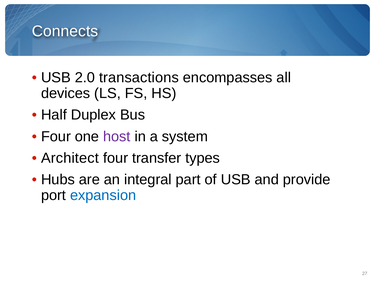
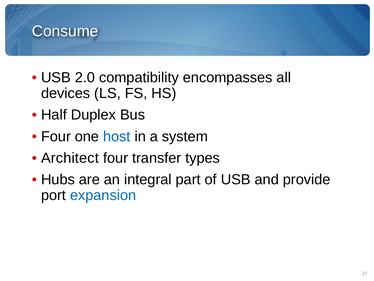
Connects: Connects -> Consume
transactions: transactions -> compatibility
host colour: purple -> blue
